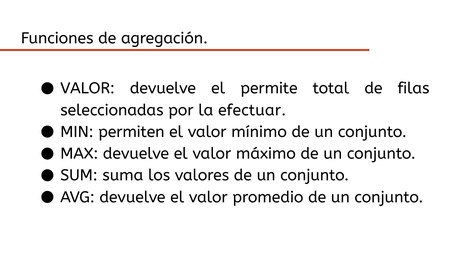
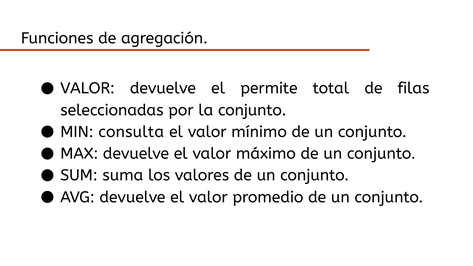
la efectuar: efectuar -> conjunto
permiten: permiten -> consulta
